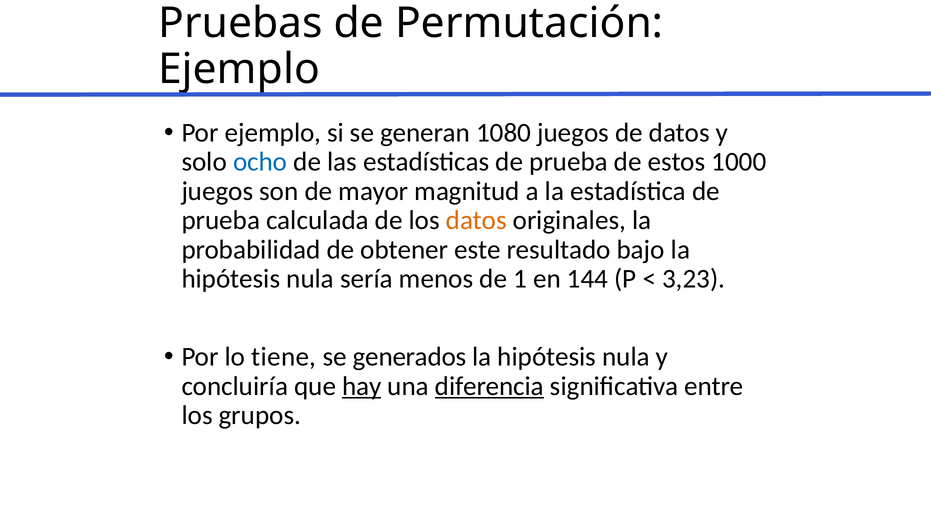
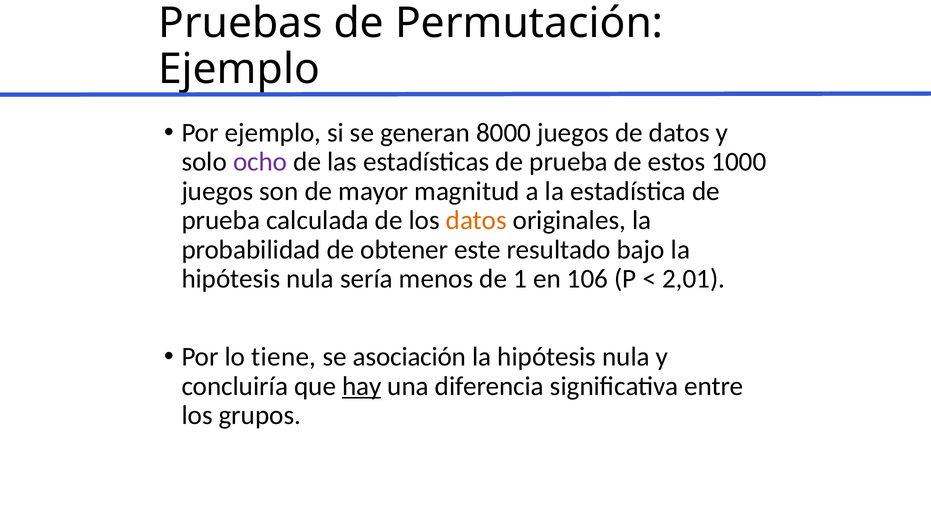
1080: 1080 -> 8000
ocho colour: blue -> purple
144: 144 -> 106
3,23: 3,23 -> 2,01
generados: generados -> asociación
diferencia underline: present -> none
